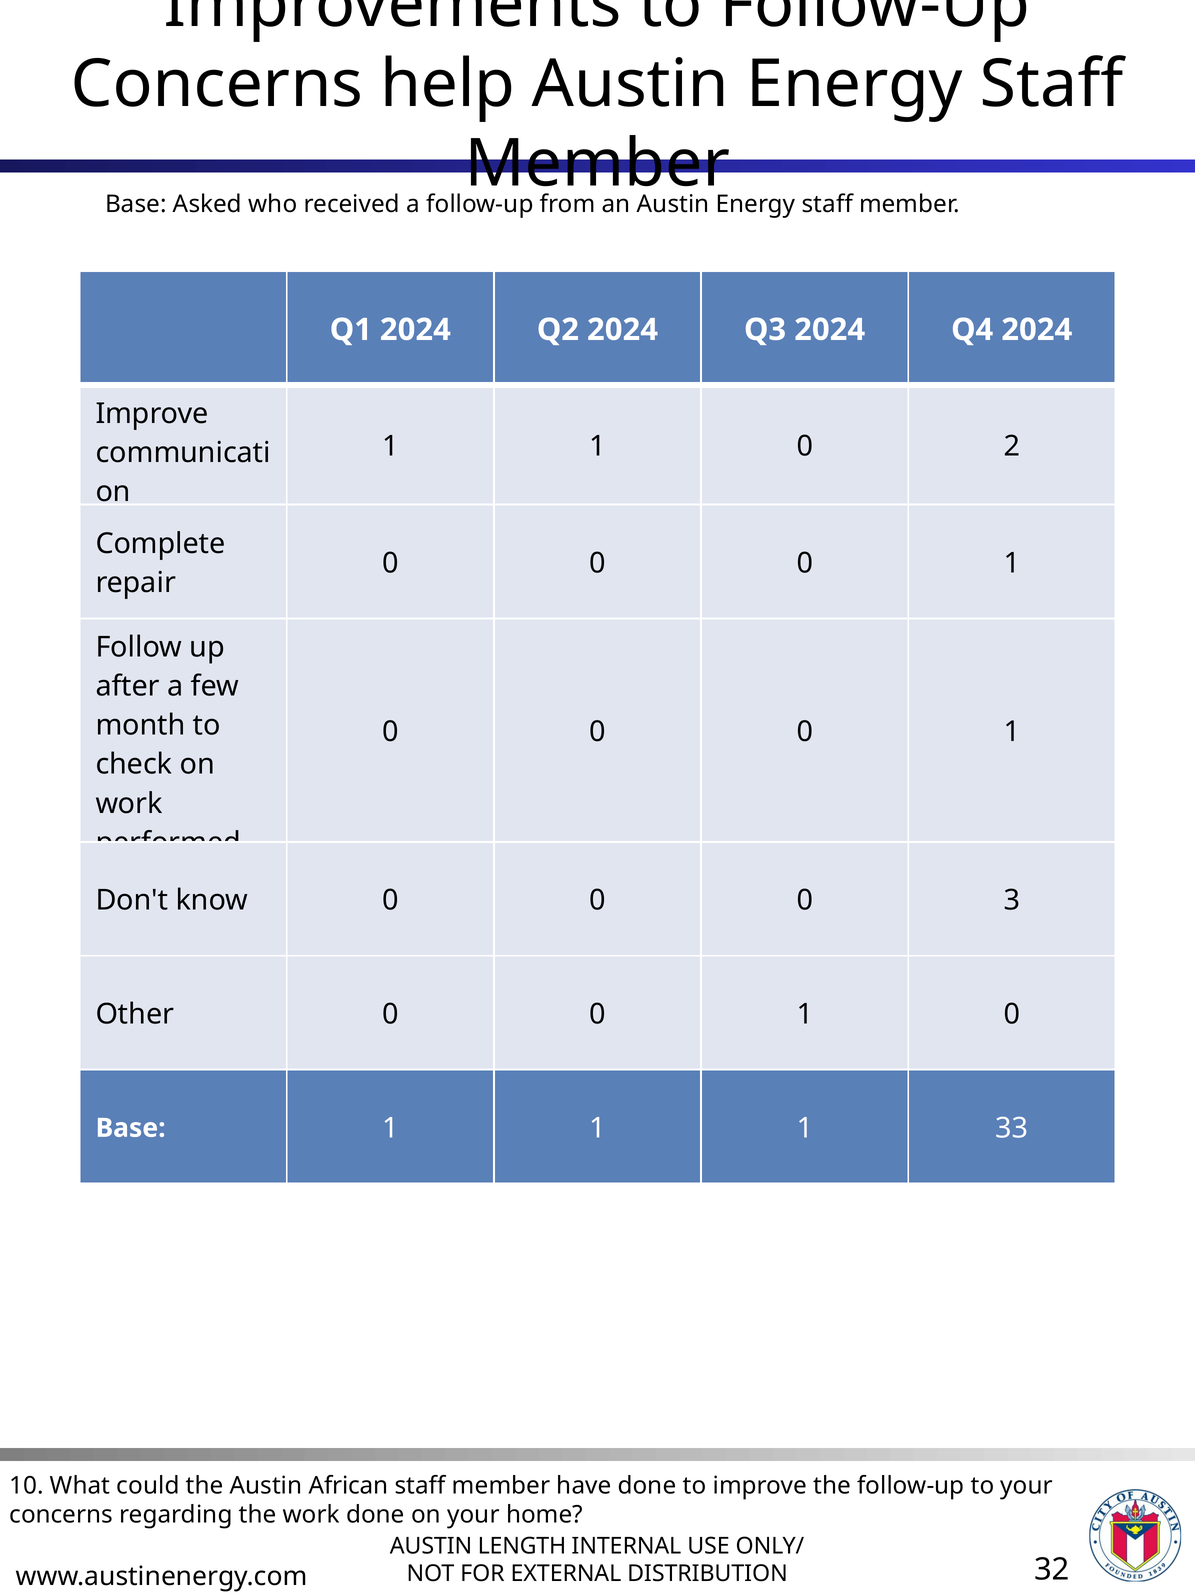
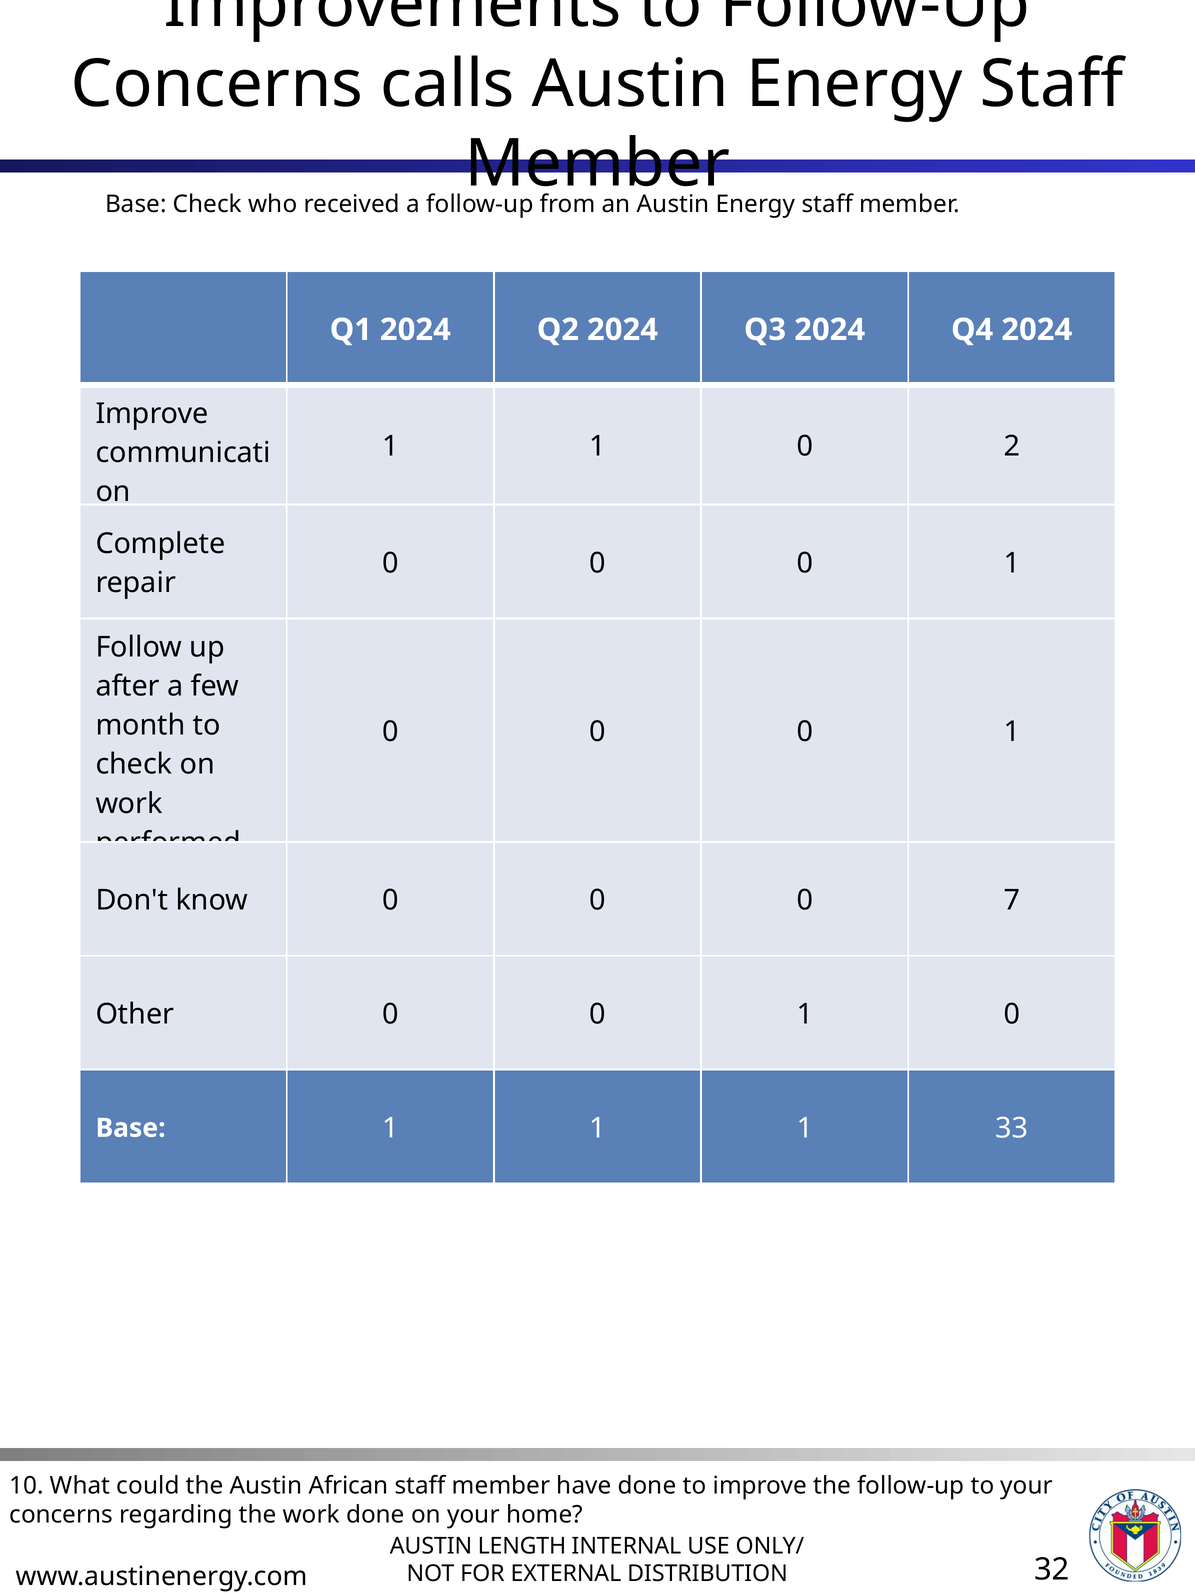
help: help -> calls
Base Asked: Asked -> Check
3: 3 -> 7
